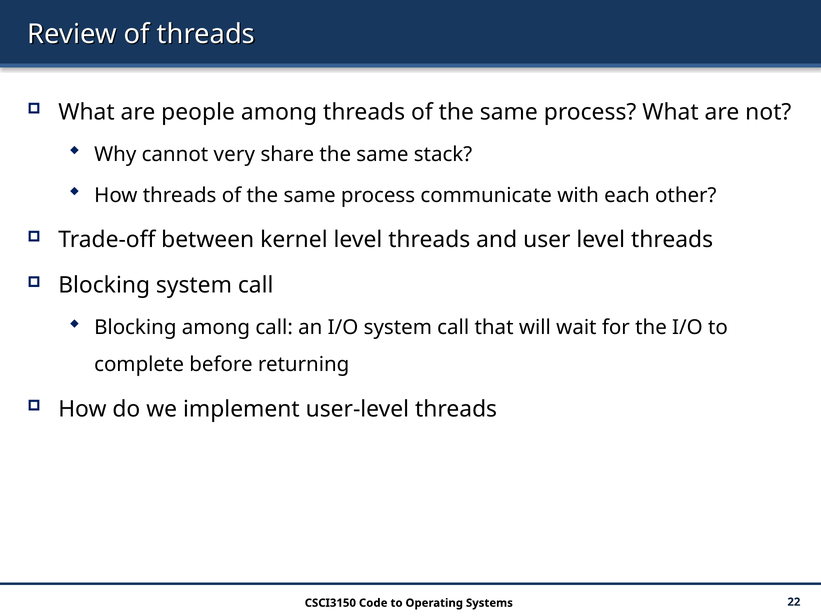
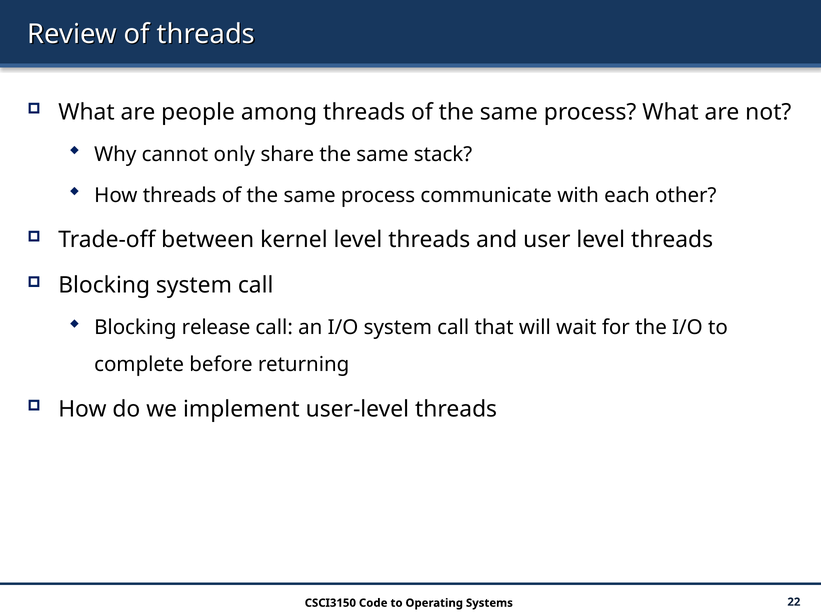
very: very -> only
Blocking among: among -> release
